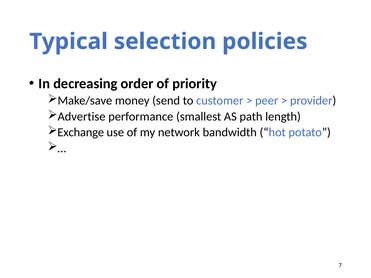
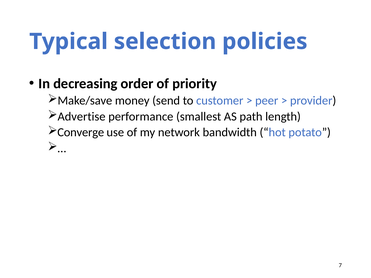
Exchange: Exchange -> Converge
